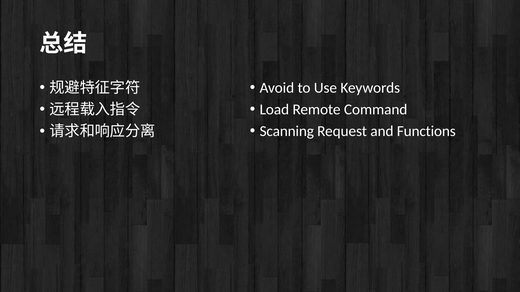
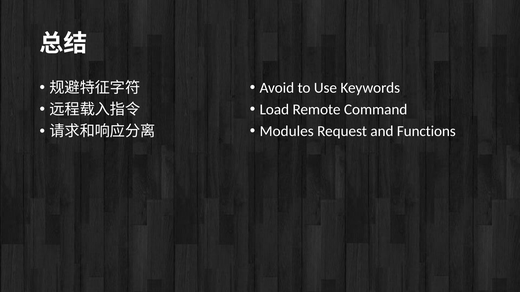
Scanning: Scanning -> Modules
